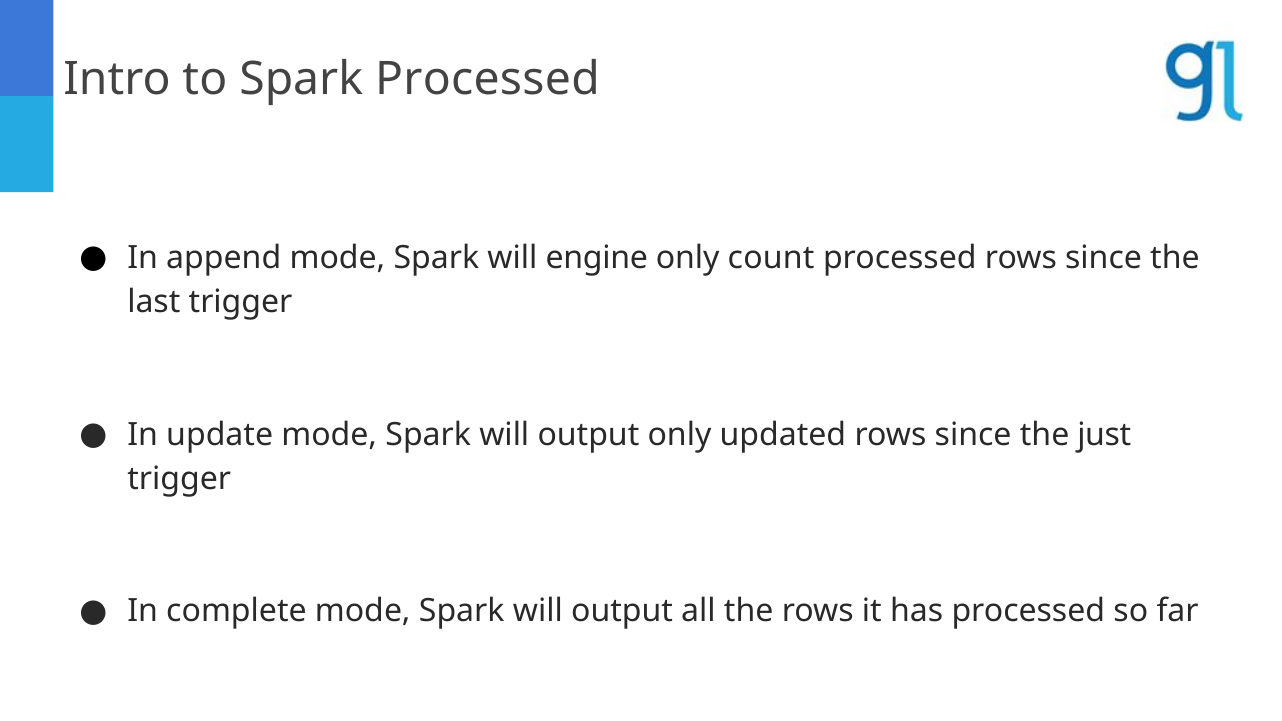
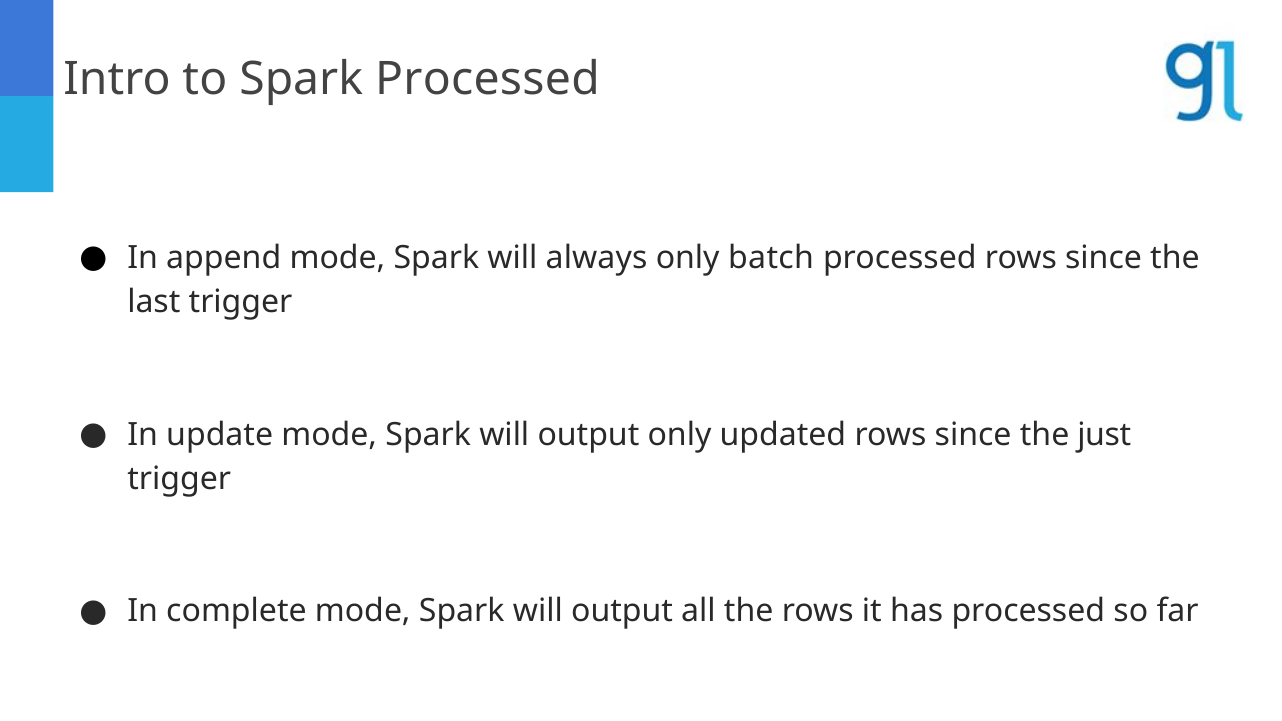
engine: engine -> always
count: count -> batch
